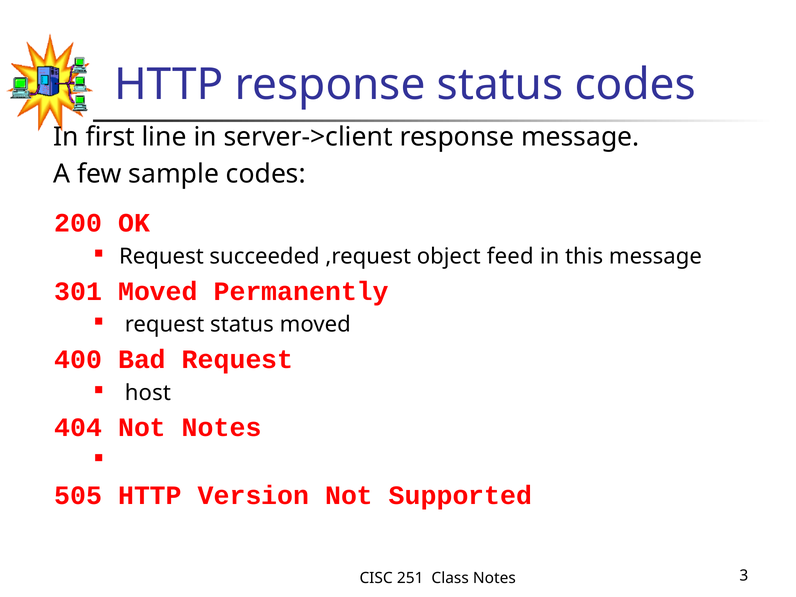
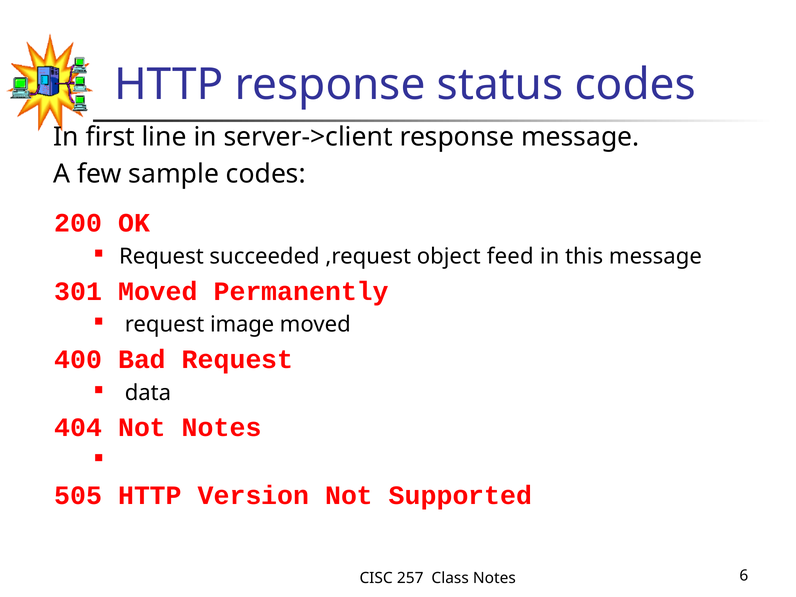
request status: status -> image
host: host -> data
251: 251 -> 257
3: 3 -> 6
